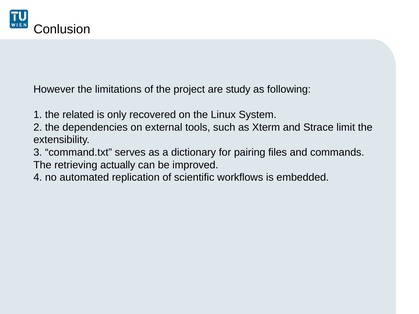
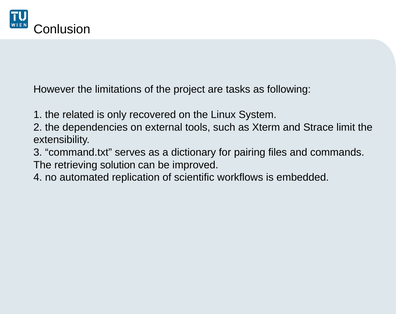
study: study -> tasks
actually: actually -> solution
